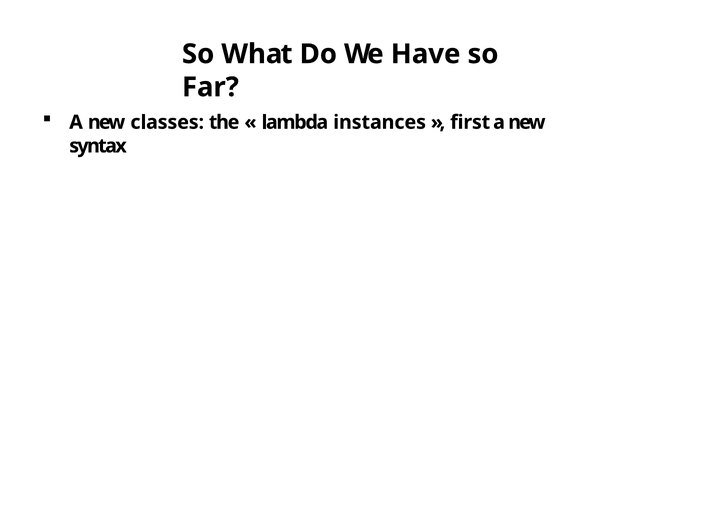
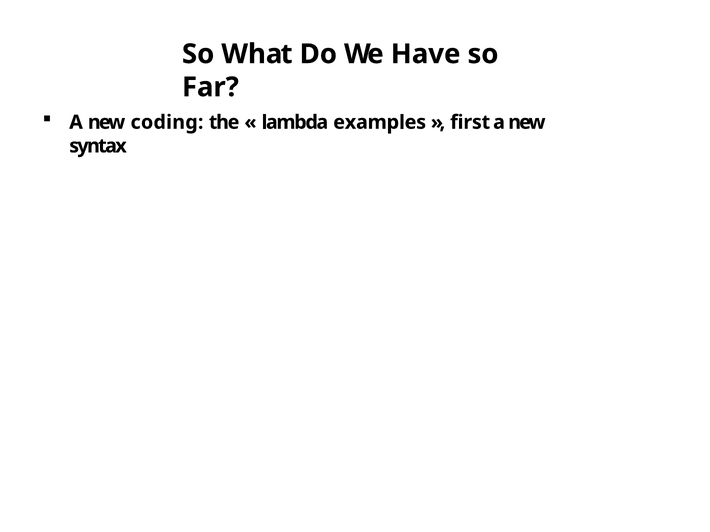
classes: classes -> coding
instances: instances -> examples
